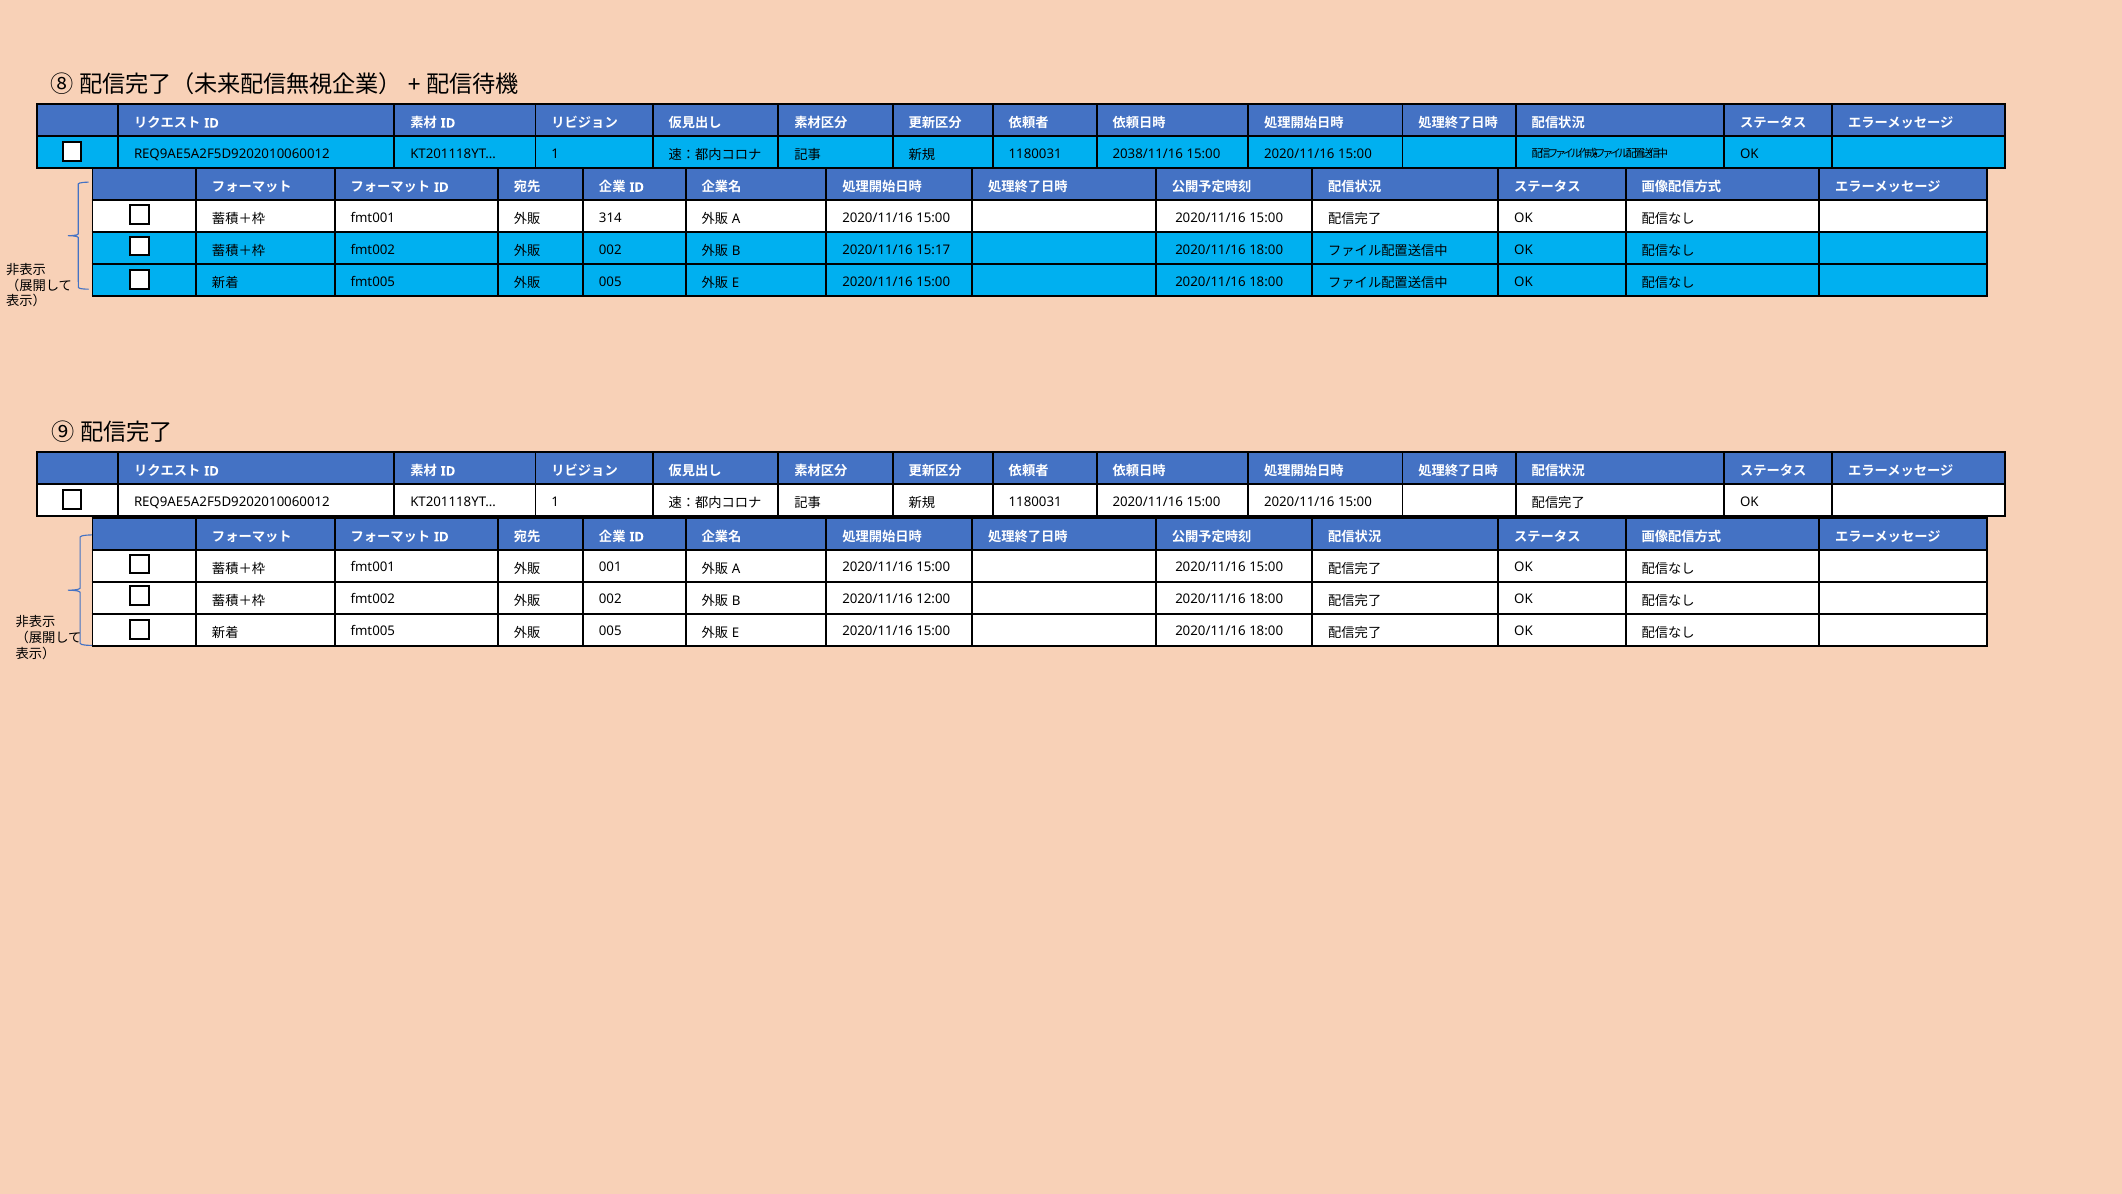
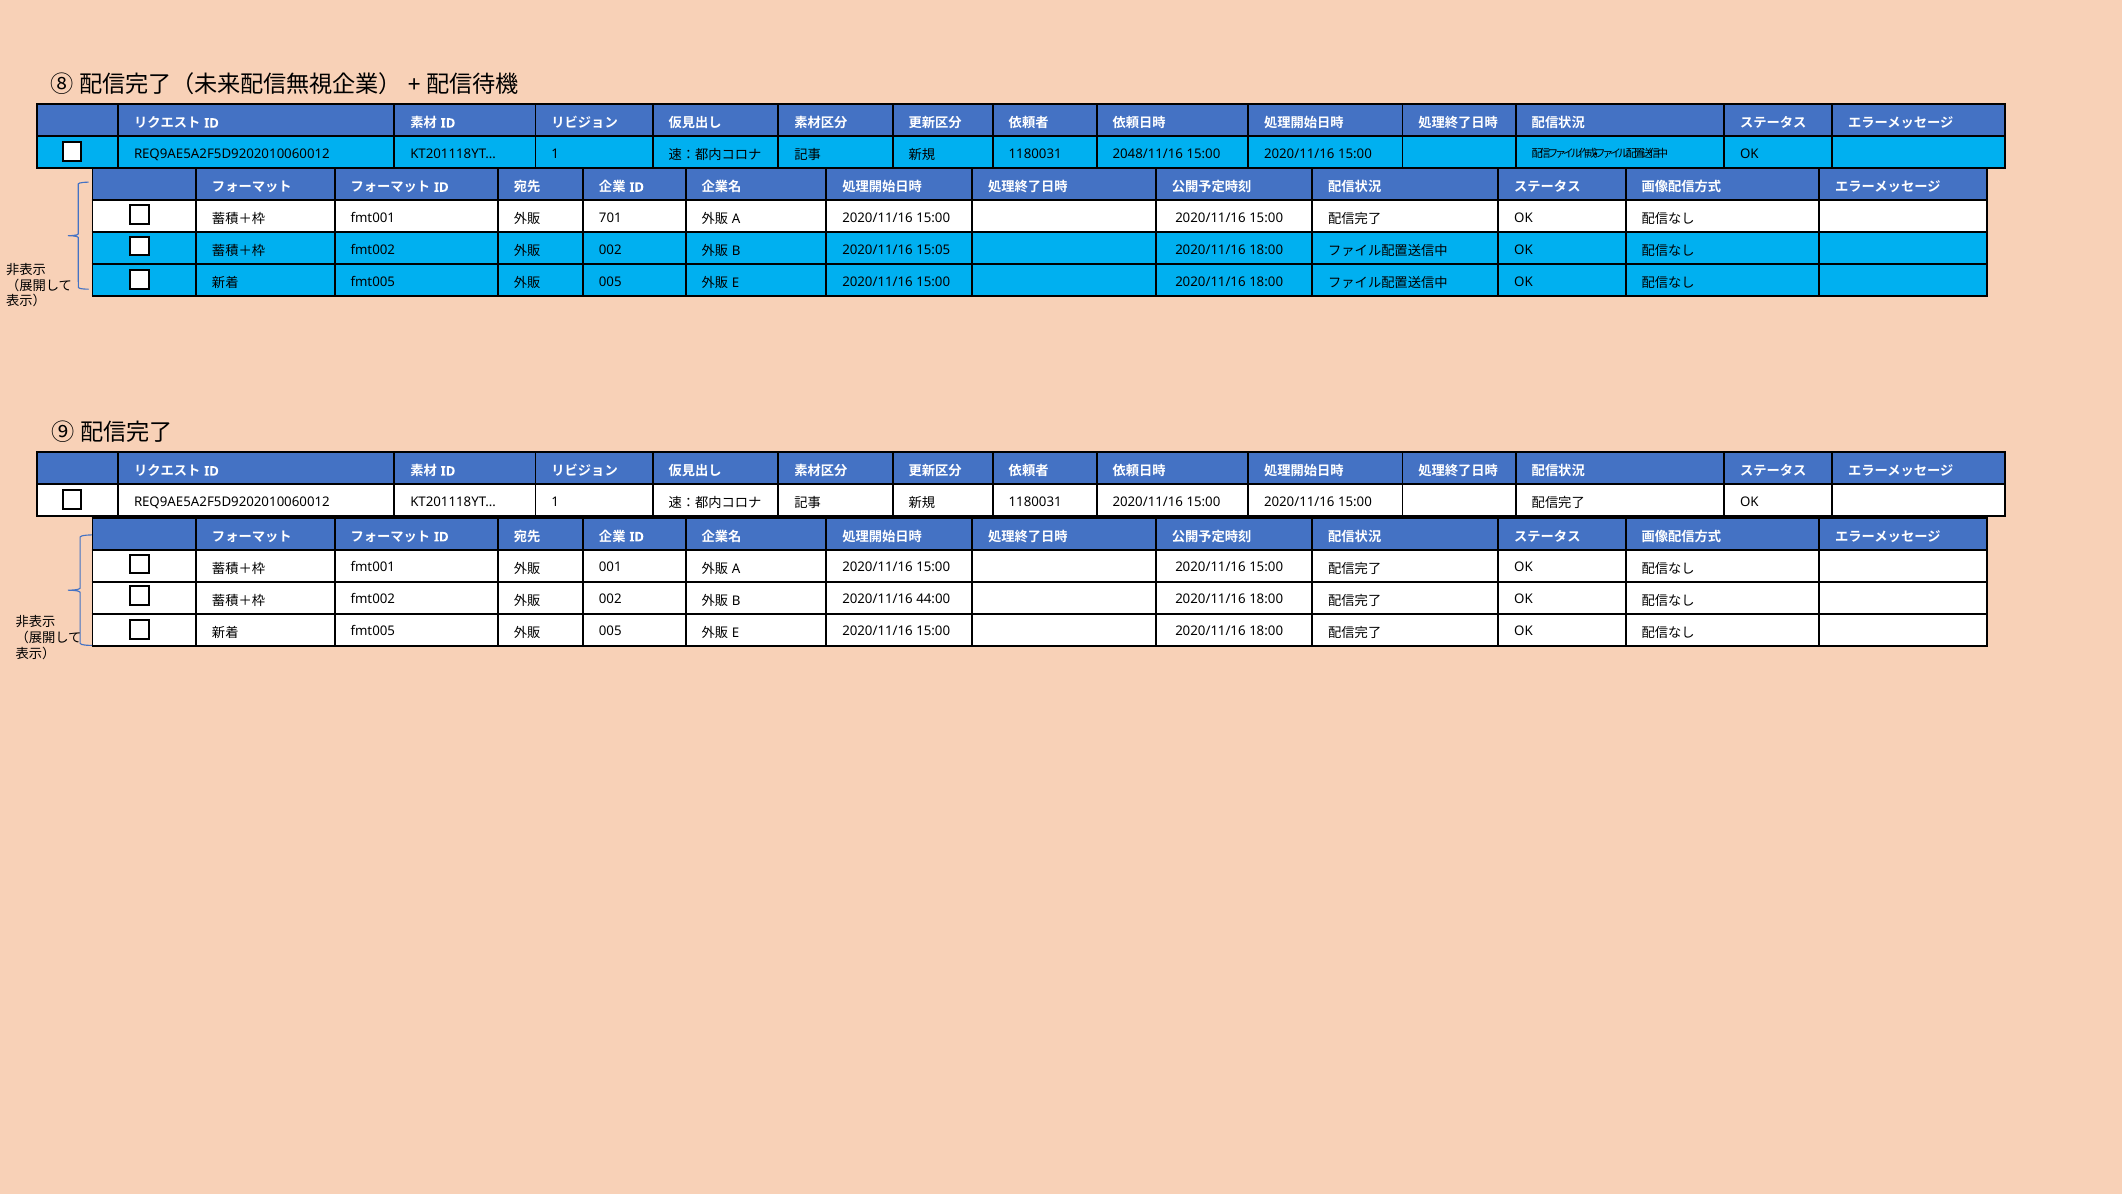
2038/11/16: 2038/11/16 -> 2048/11/16
314: 314 -> 701
15:17: 15:17 -> 15:05
12:00: 12:00 -> 44:00
